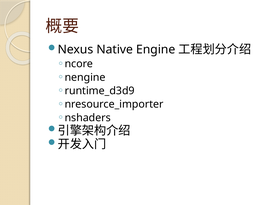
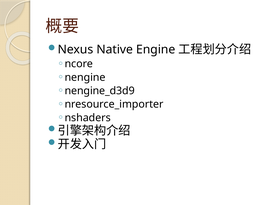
runtime_d3d9: runtime_d3d9 -> nengine_d3d9
